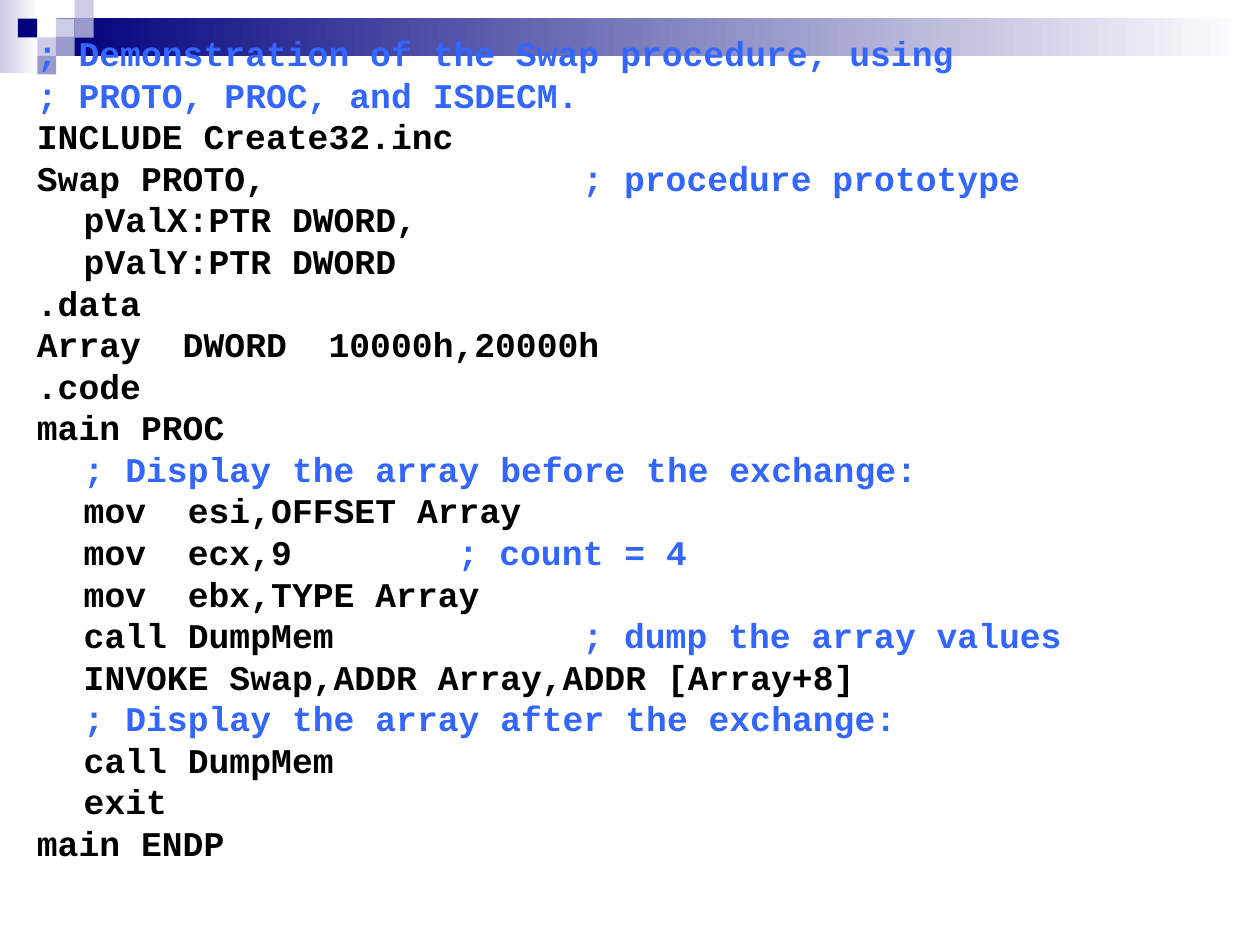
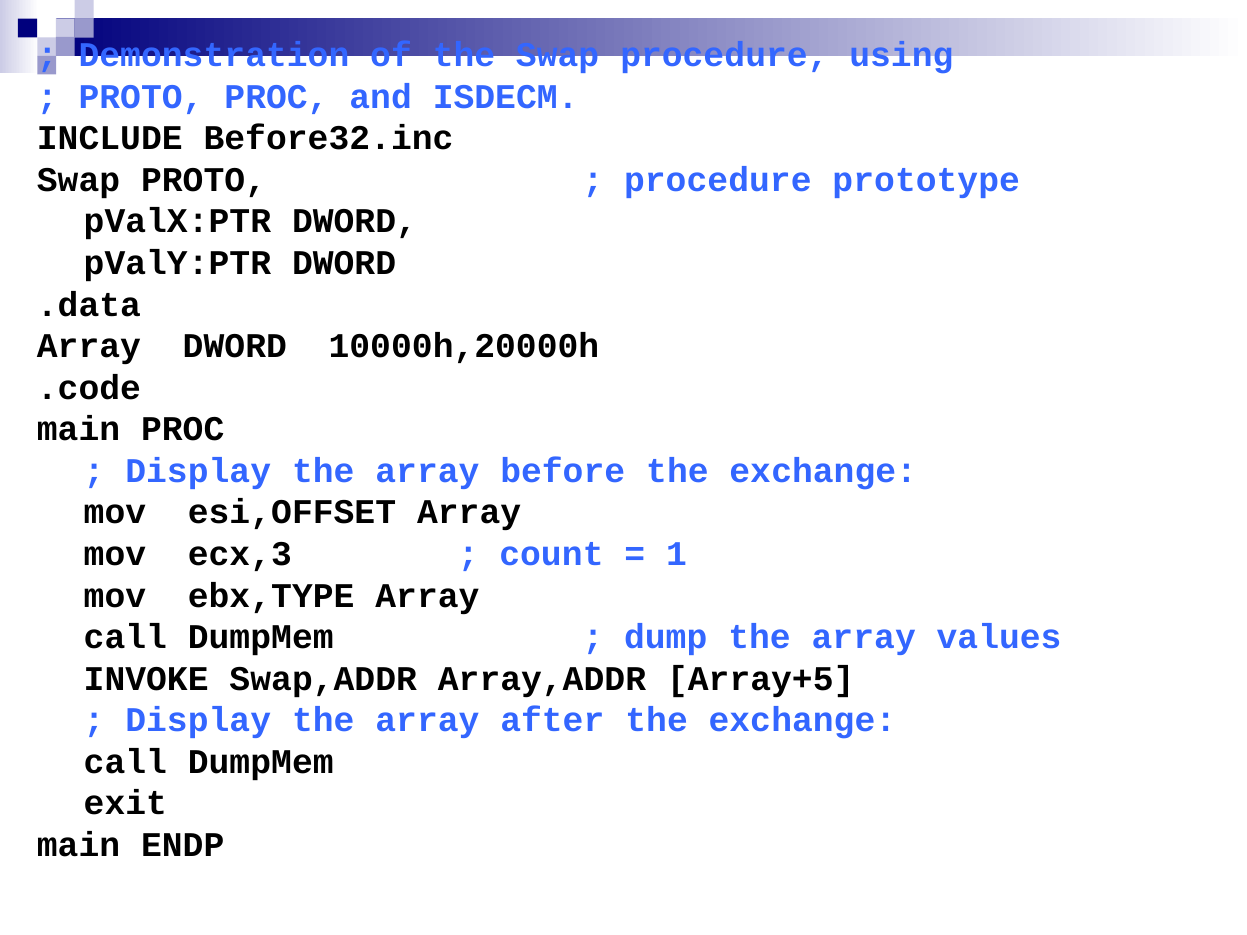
Create32.inc: Create32.inc -> Before32.inc
ecx,9: ecx,9 -> ecx,3
4: 4 -> 1
Array+8: Array+8 -> Array+5
